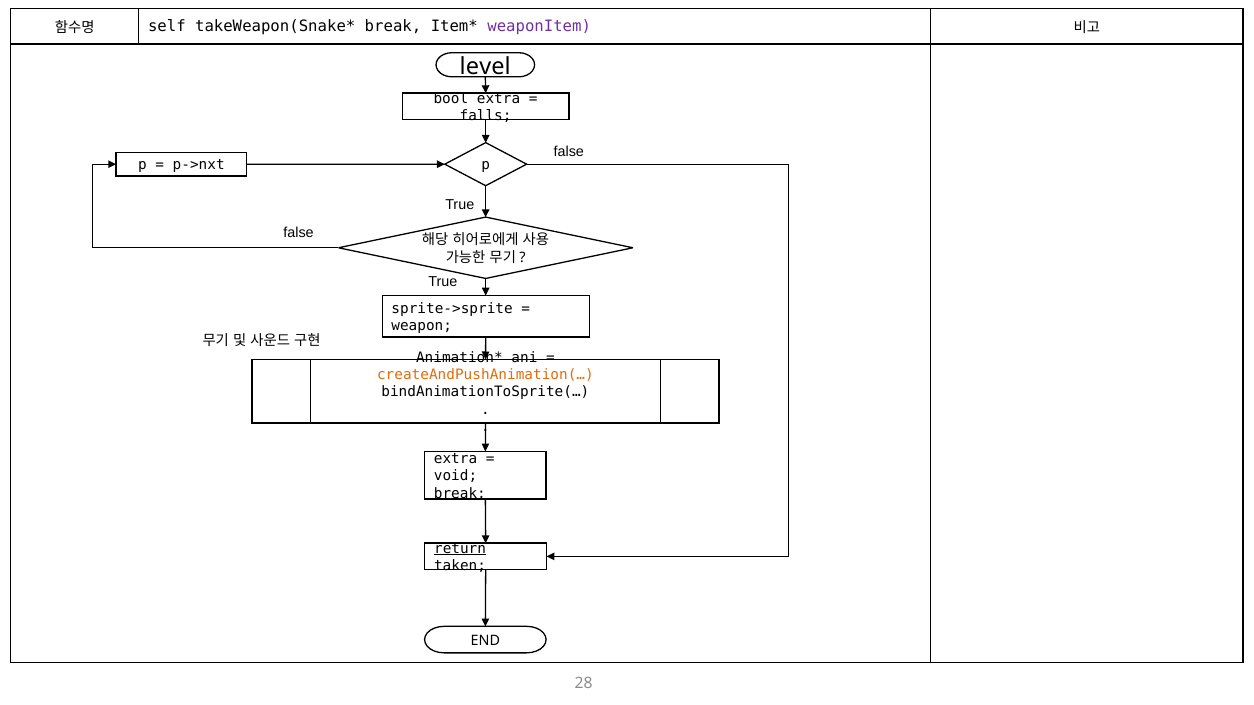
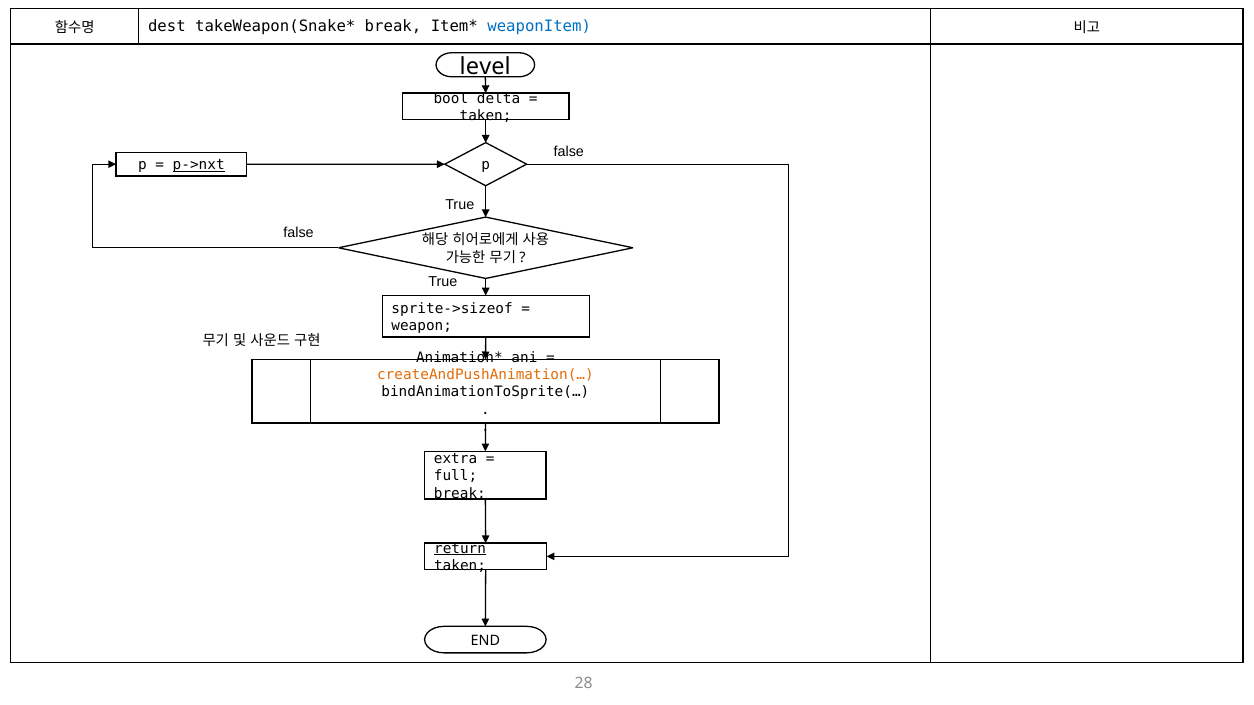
self: self -> dest
weaponItem colour: purple -> blue
bool extra: extra -> delta
falls at (486, 116): falls -> taken
p->nxt underline: none -> present
sprite->sprite: sprite->sprite -> sprite->sizeof
void: void -> full
